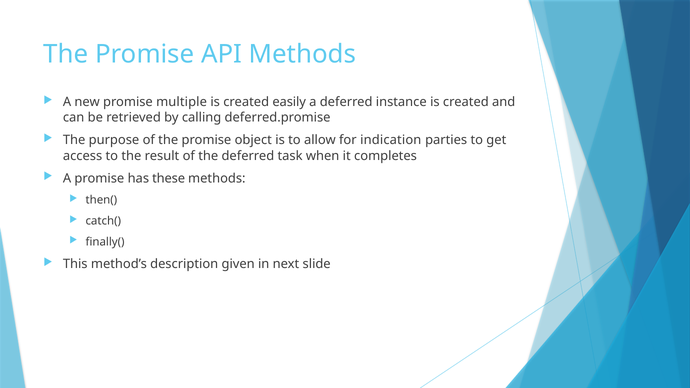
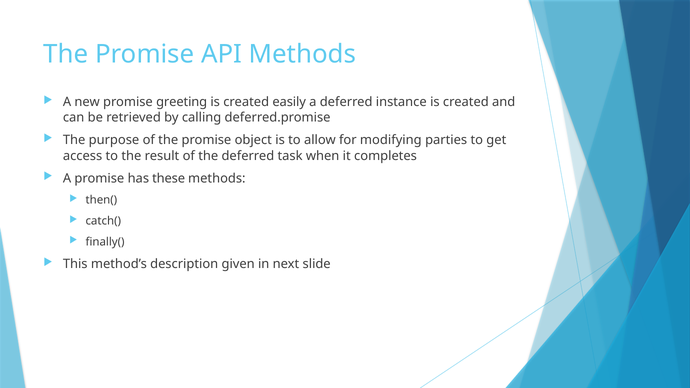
multiple: multiple -> greeting
indication: indication -> modifying
